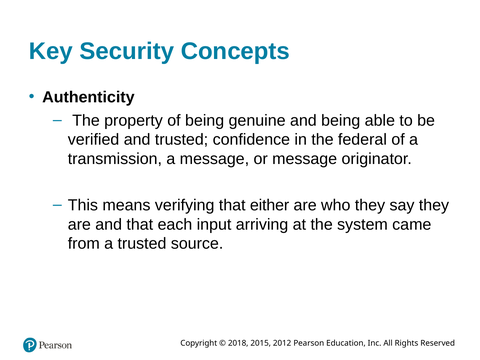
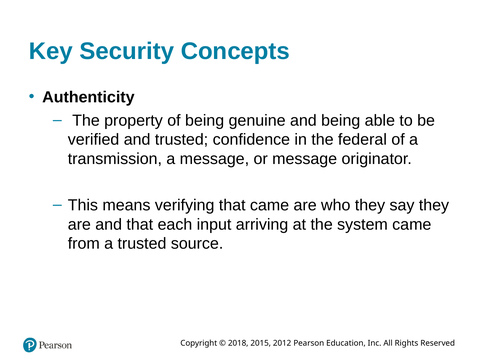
that either: either -> came
